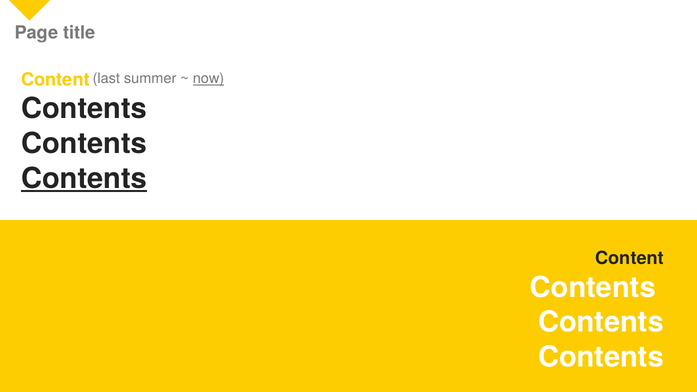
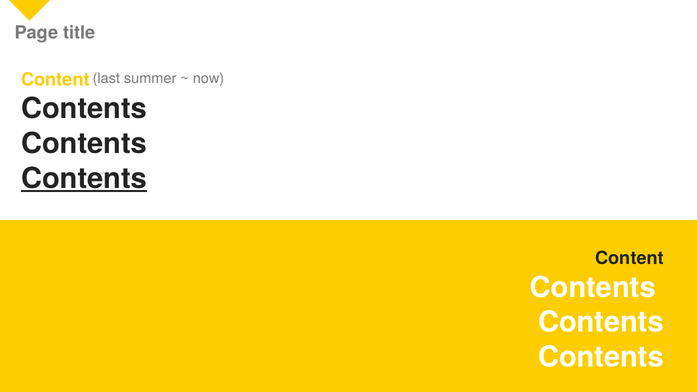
now underline: present -> none
